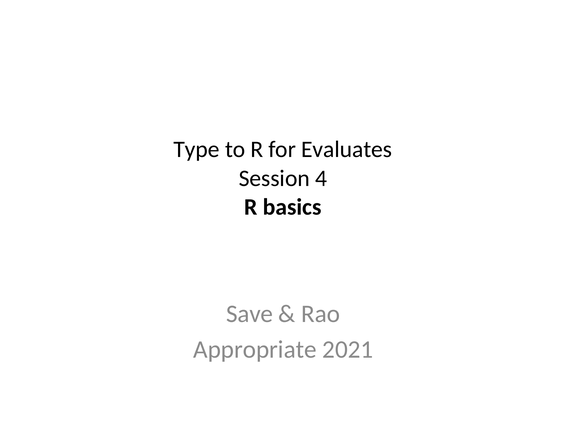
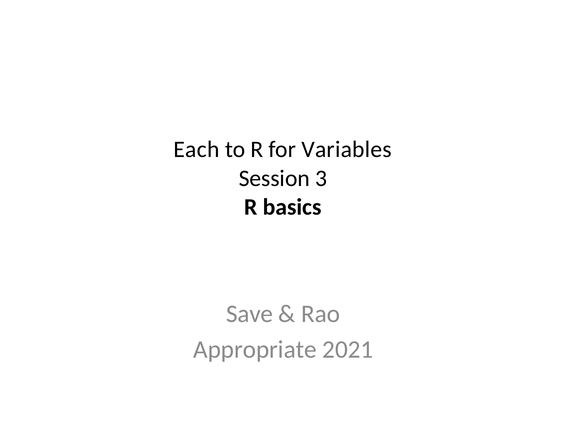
Type: Type -> Each
Evaluates: Evaluates -> Variables
4: 4 -> 3
